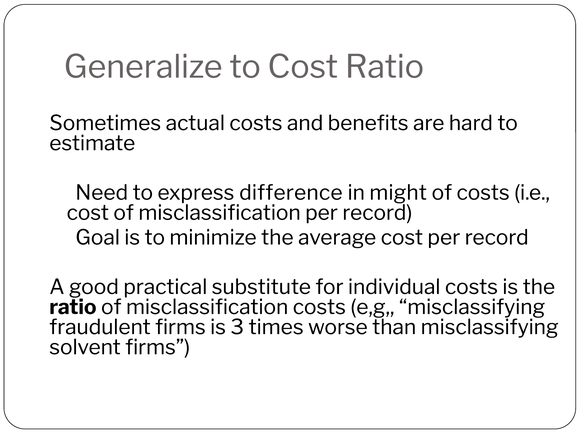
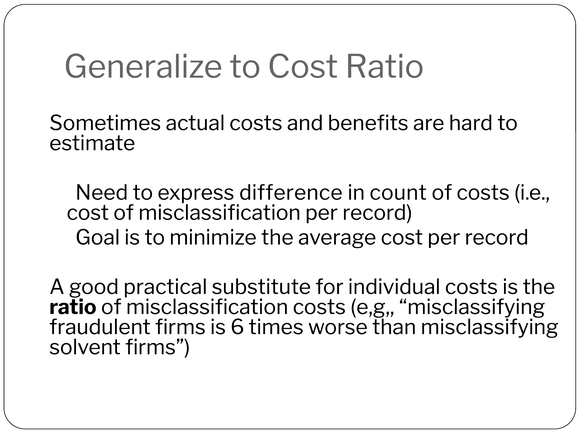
might: might -> count
3: 3 -> 6
